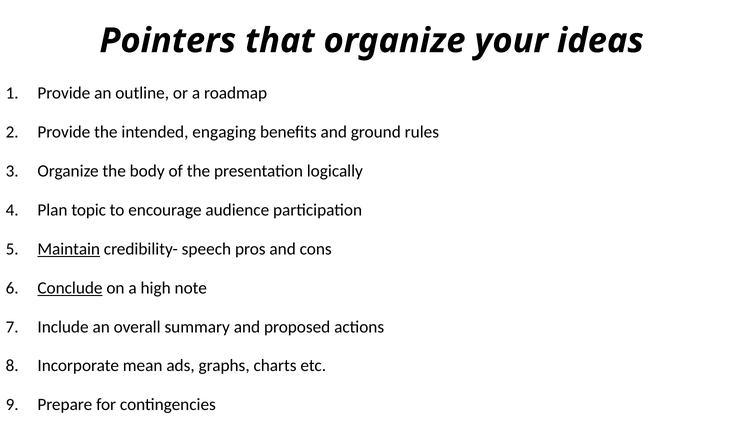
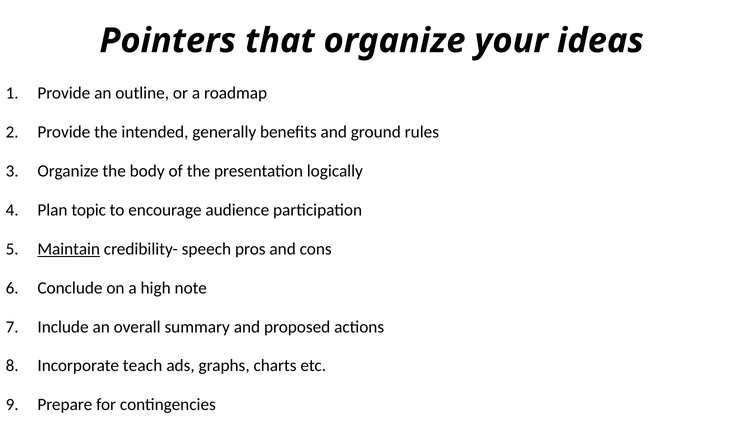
engaging: engaging -> generally
Conclude underline: present -> none
mean: mean -> teach
